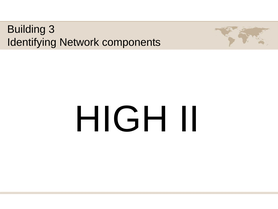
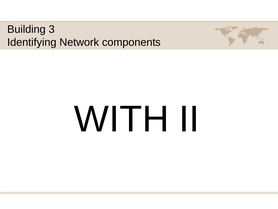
HIGH: HIGH -> WITH
